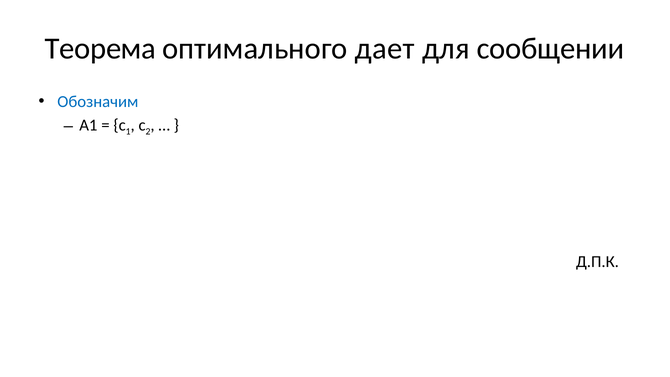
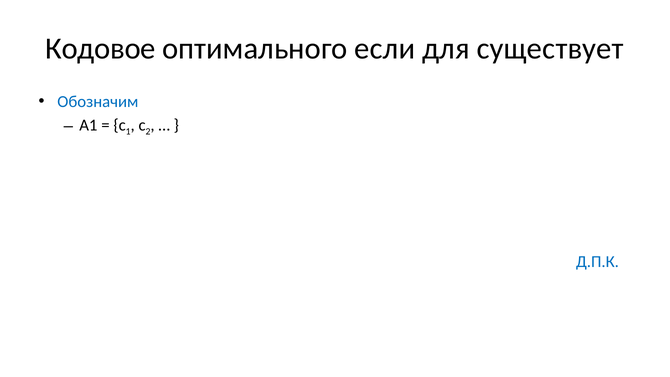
Теорема: Теорема -> Кодовое
оптимального дает: дает -> если
сообщении: сообщении -> существует
Д.П.К colour: black -> blue
